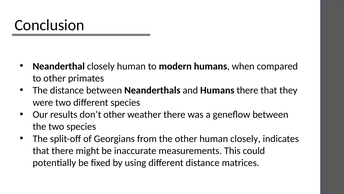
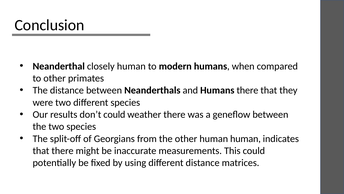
don’t other: other -> could
human closely: closely -> human
